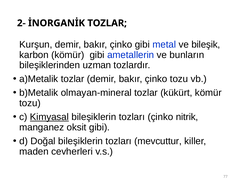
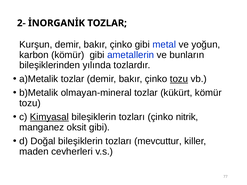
bileşik: bileşik -> yoğun
uzman: uzman -> yılında
tozu at (179, 79) underline: none -> present
